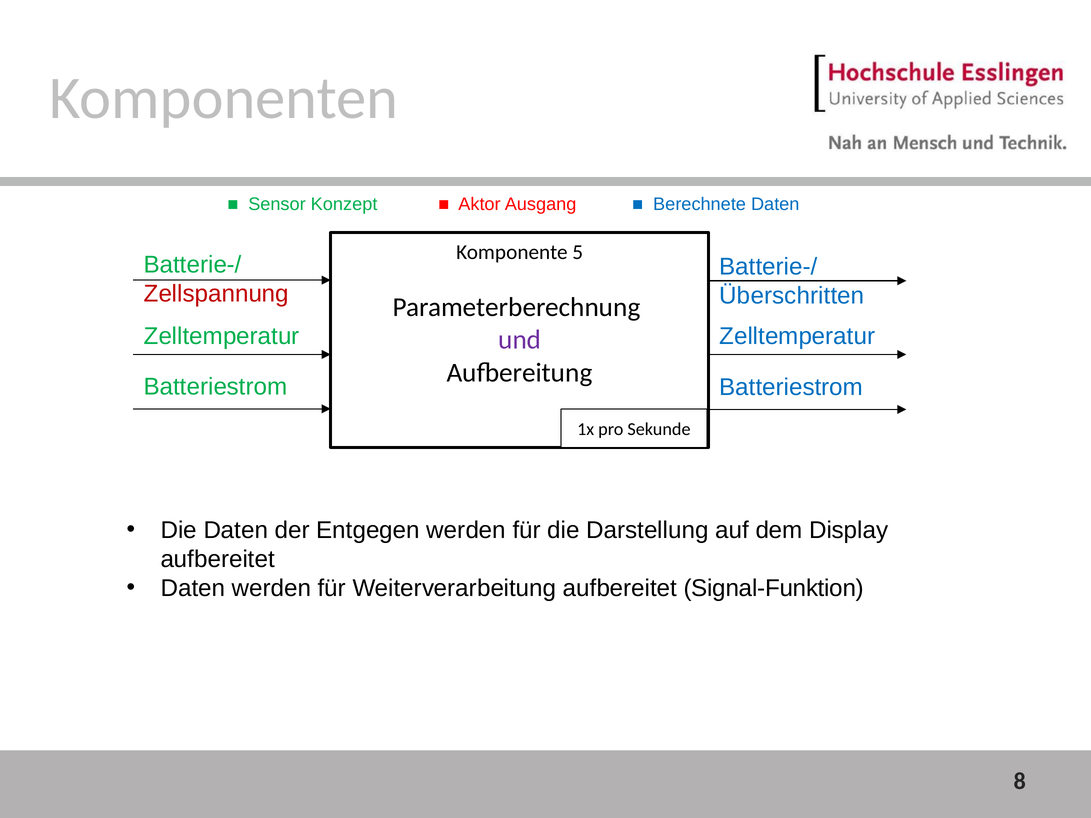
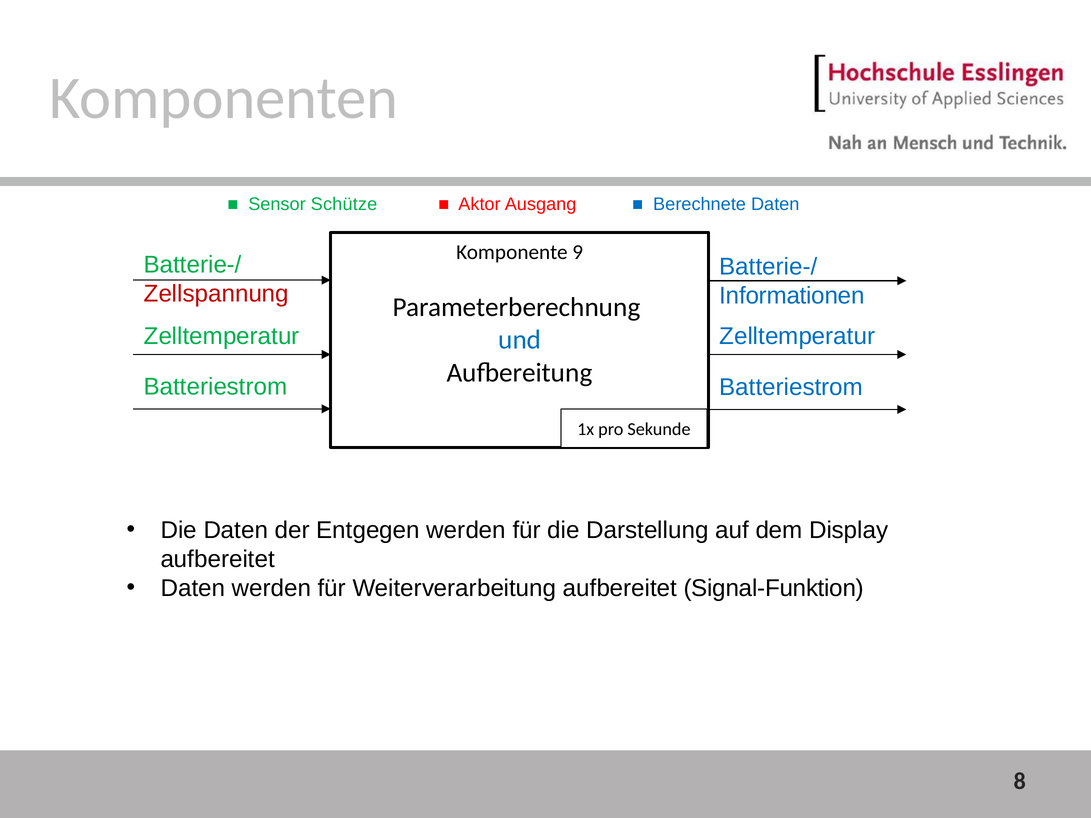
Konzept: Konzept -> Schütze
5: 5 -> 9
Überschritten: Überschritten -> Informationen
und colour: purple -> blue
